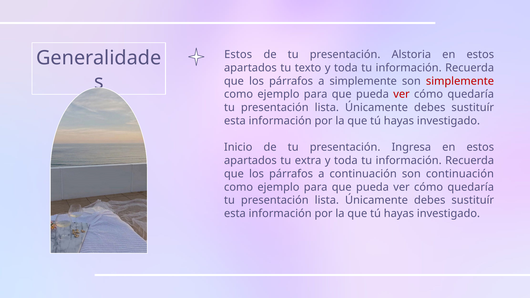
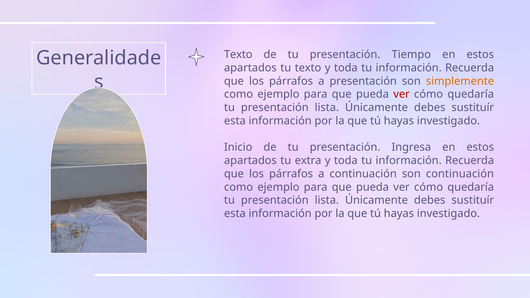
Estos at (238, 55): Estos -> Texto
Alstoria: Alstoria -> Tiempo
a simplemente: simplemente -> presentación
simplemente at (460, 81) colour: red -> orange
